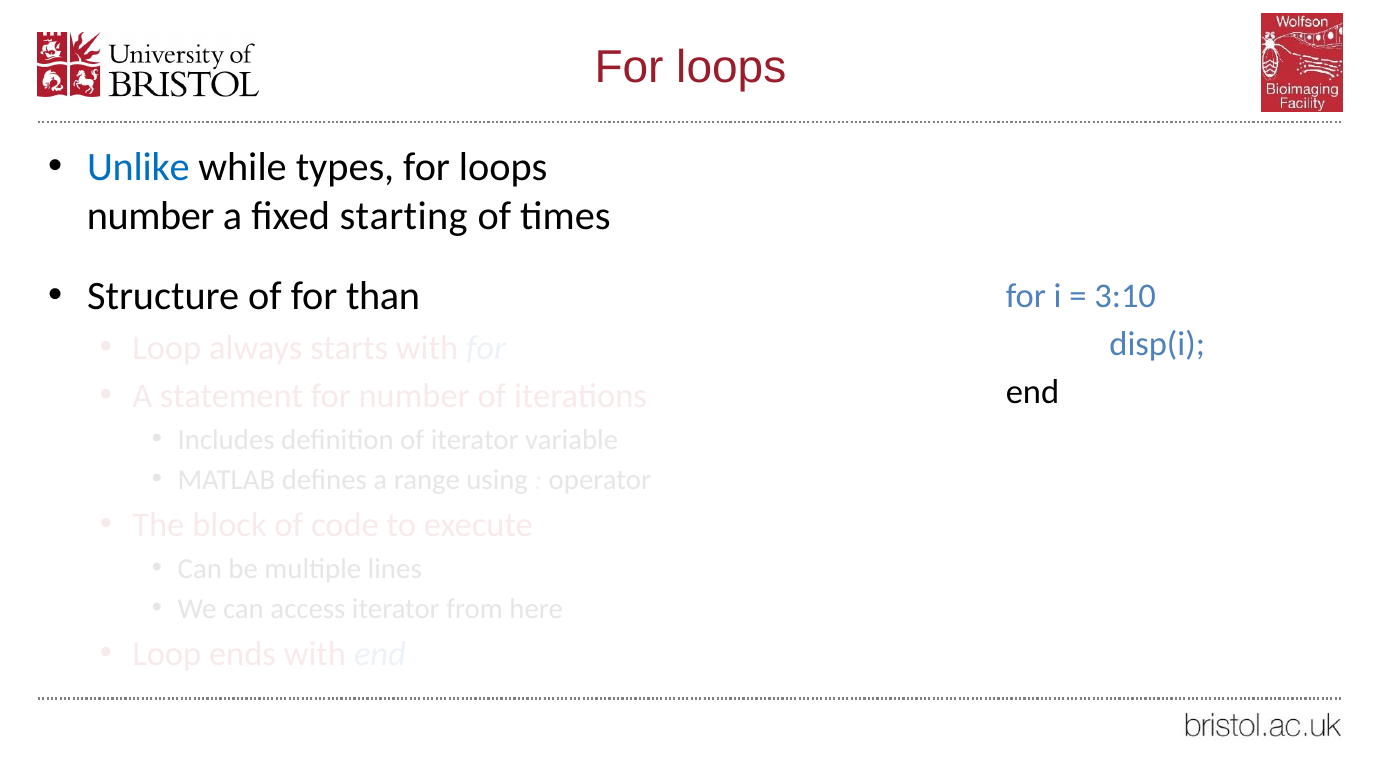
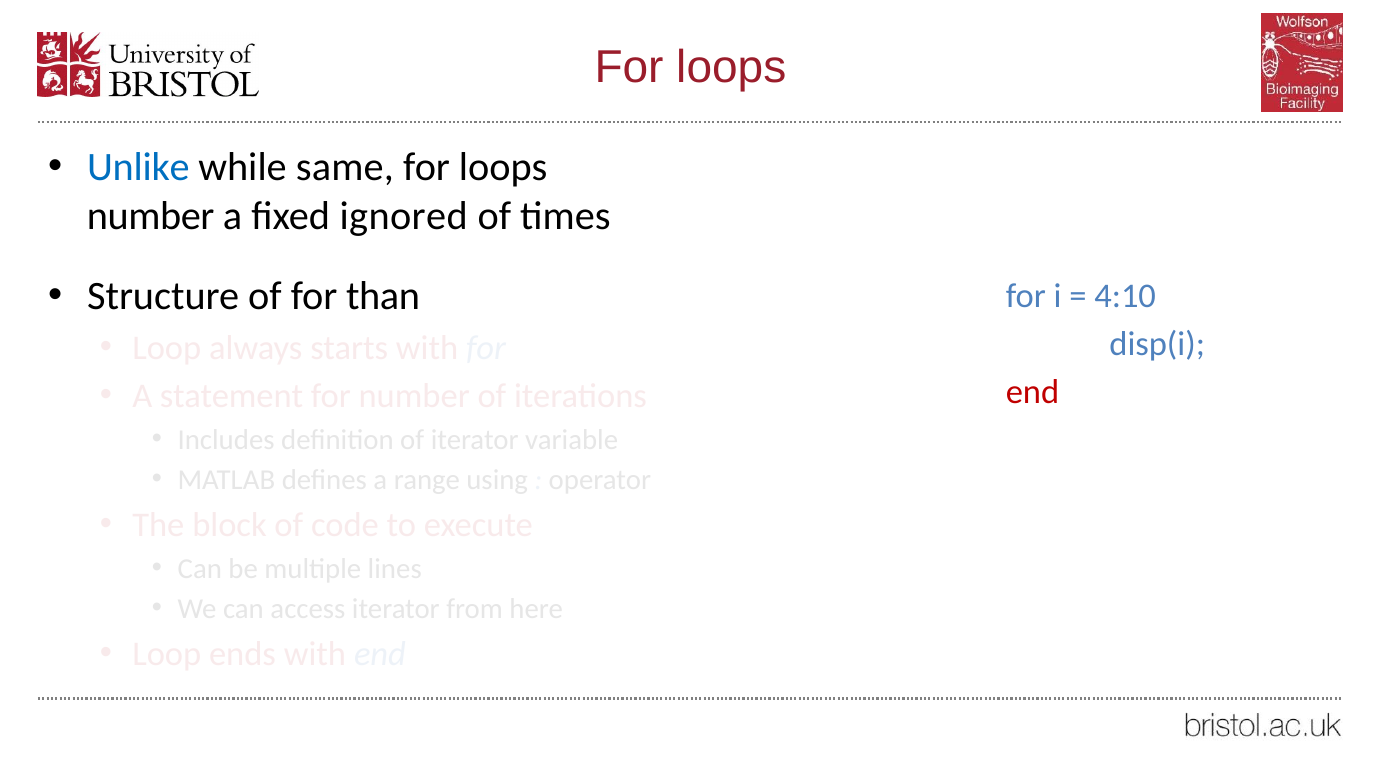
types: types -> same
starting: starting -> ignored
3:10: 3:10 -> 4:10
end at (1033, 392) colour: black -> red
